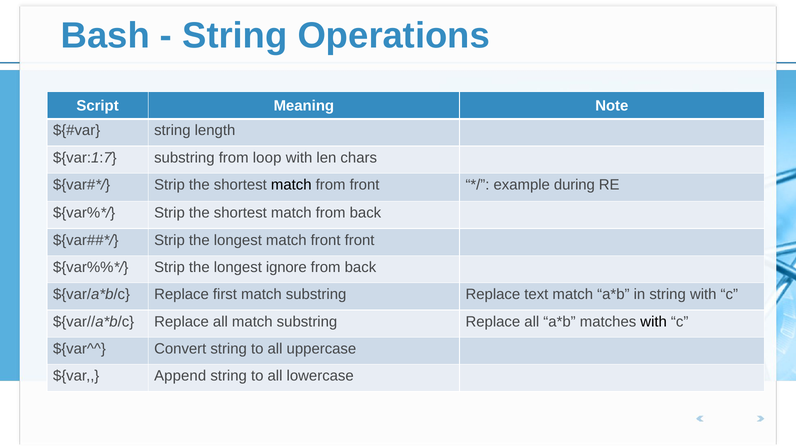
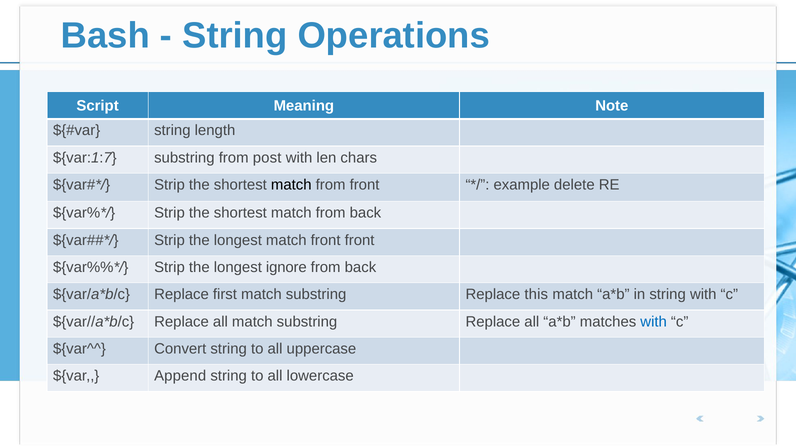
loop: loop -> post
during: during -> delete
text: text -> this
with at (654, 321) colour: black -> blue
